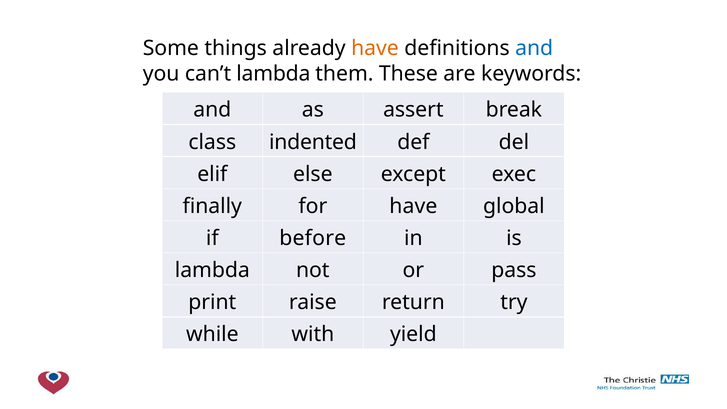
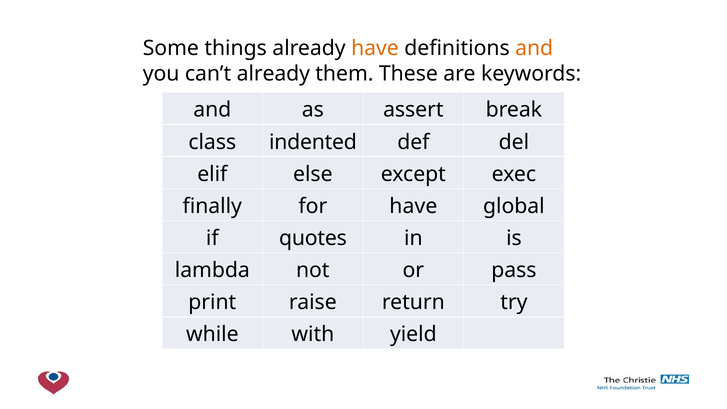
and at (534, 48) colour: blue -> orange
can’t lambda: lambda -> already
before: before -> quotes
